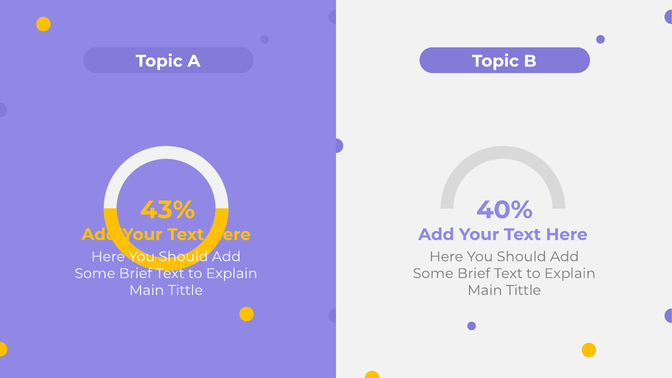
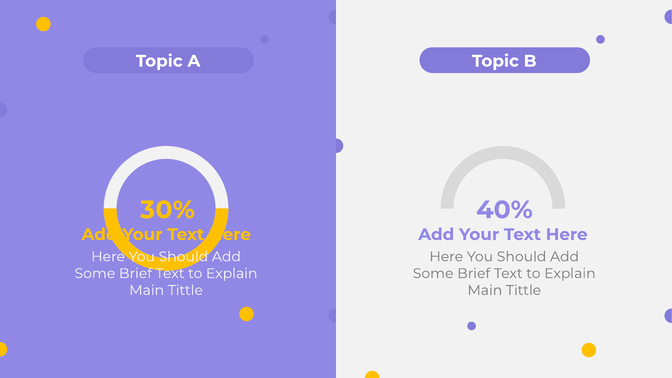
43%: 43% -> 30%
